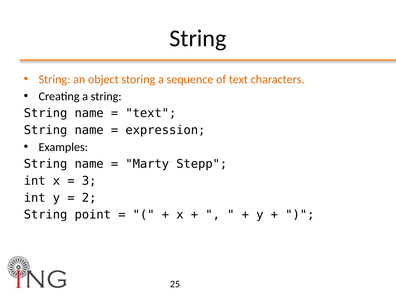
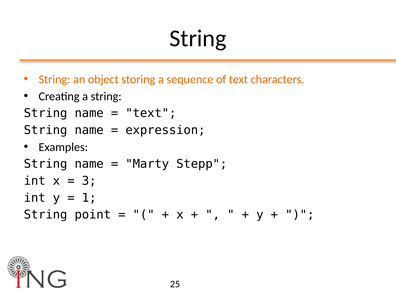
2: 2 -> 1
